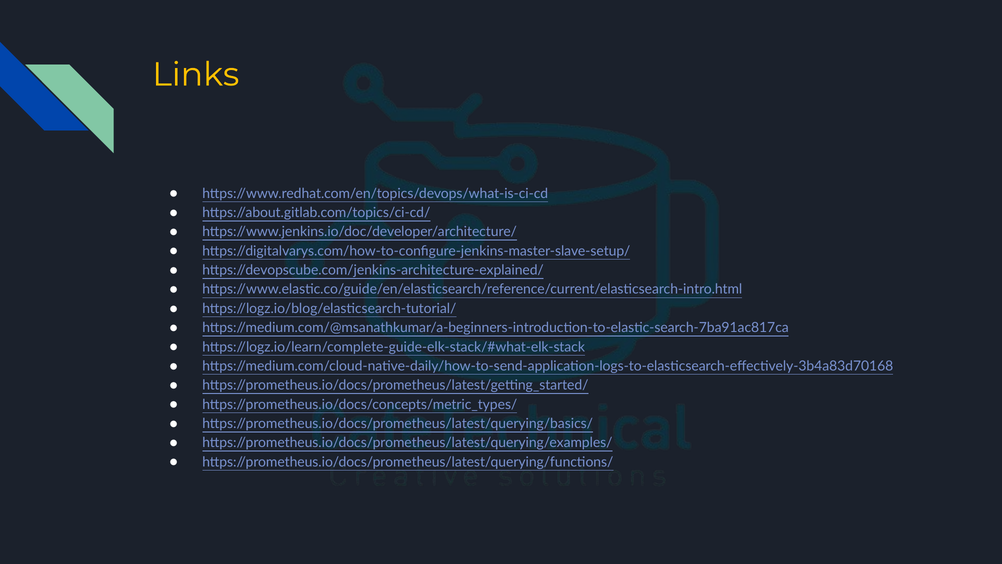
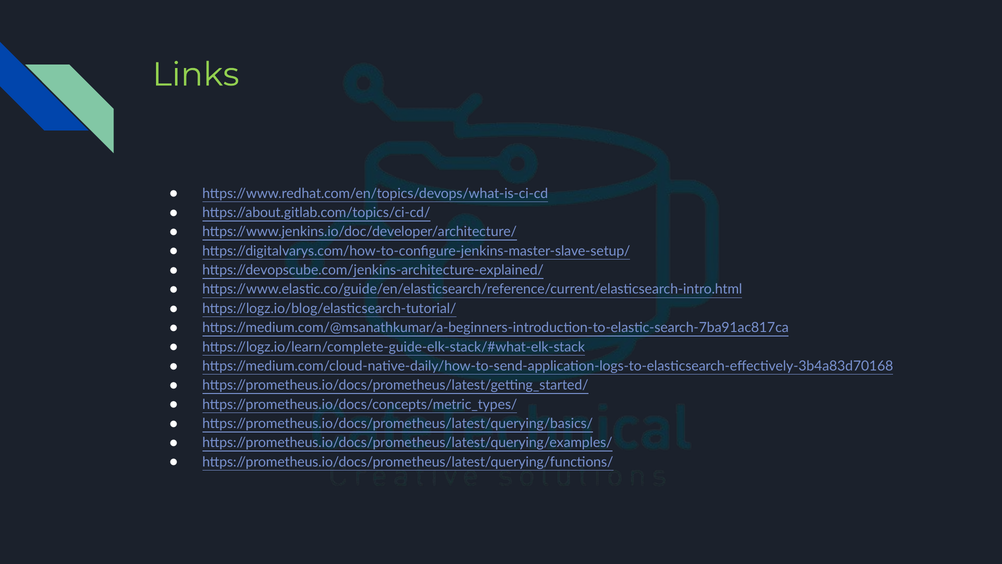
Links colour: yellow -> light green
